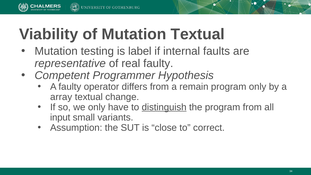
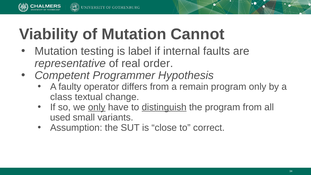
Mutation Textual: Textual -> Cannot
real faulty: faulty -> order
array: array -> class
only at (97, 107) underline: none -> present
input: input -> used
